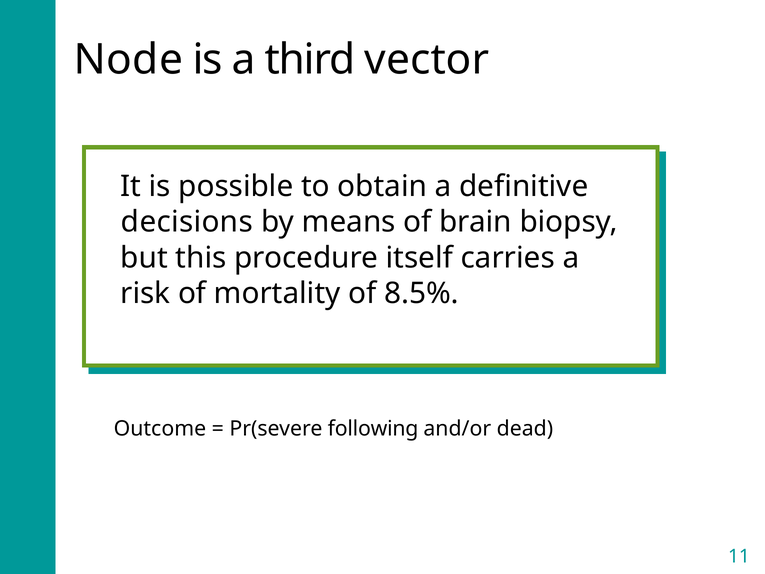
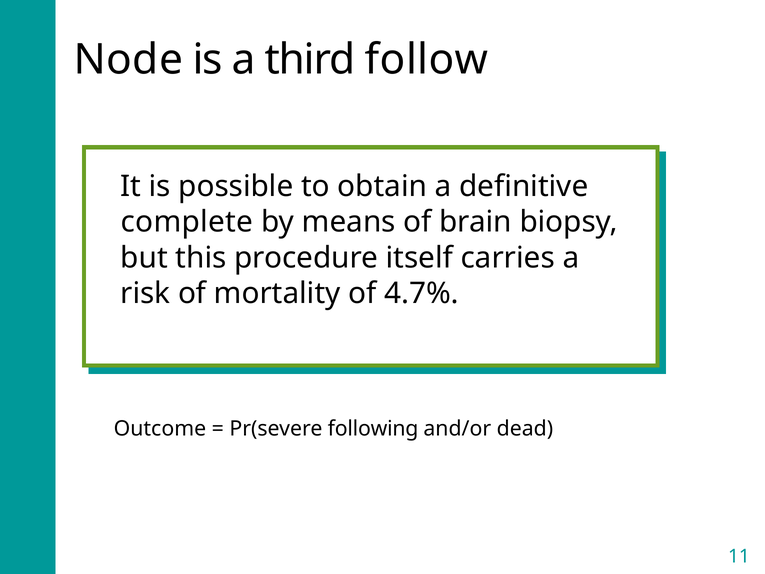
vector: vector -> follow
decisions: decisions -> complete
8.5%: 8.5% -> 4.7%
